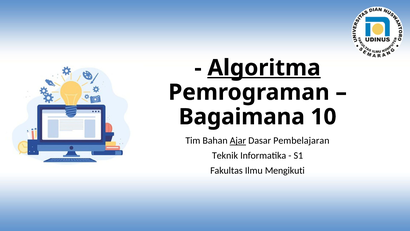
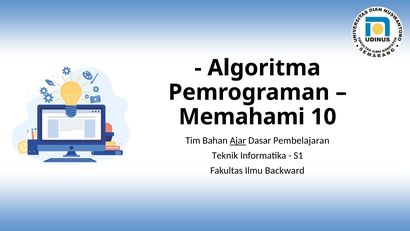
Algoritma underline: present -> none
Bagaimana: Bagaimana -> Memahami
Mengikuti: Mengikuti -> Backward
